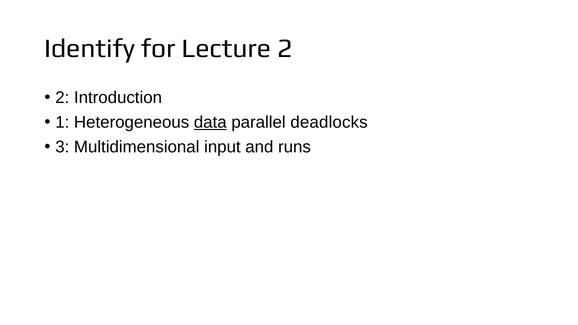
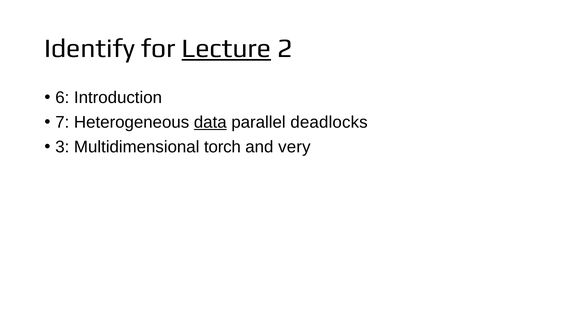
Lecture underline: none -> present
2 at (62, 98): 2 -> 6
1: 1 -> 7
input: input -> torch
runs: runs -> very
